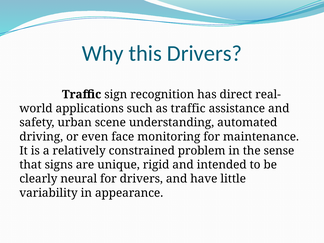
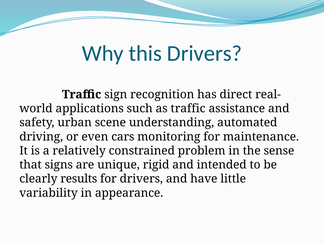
face: face -> cars
neural: neural -> results
